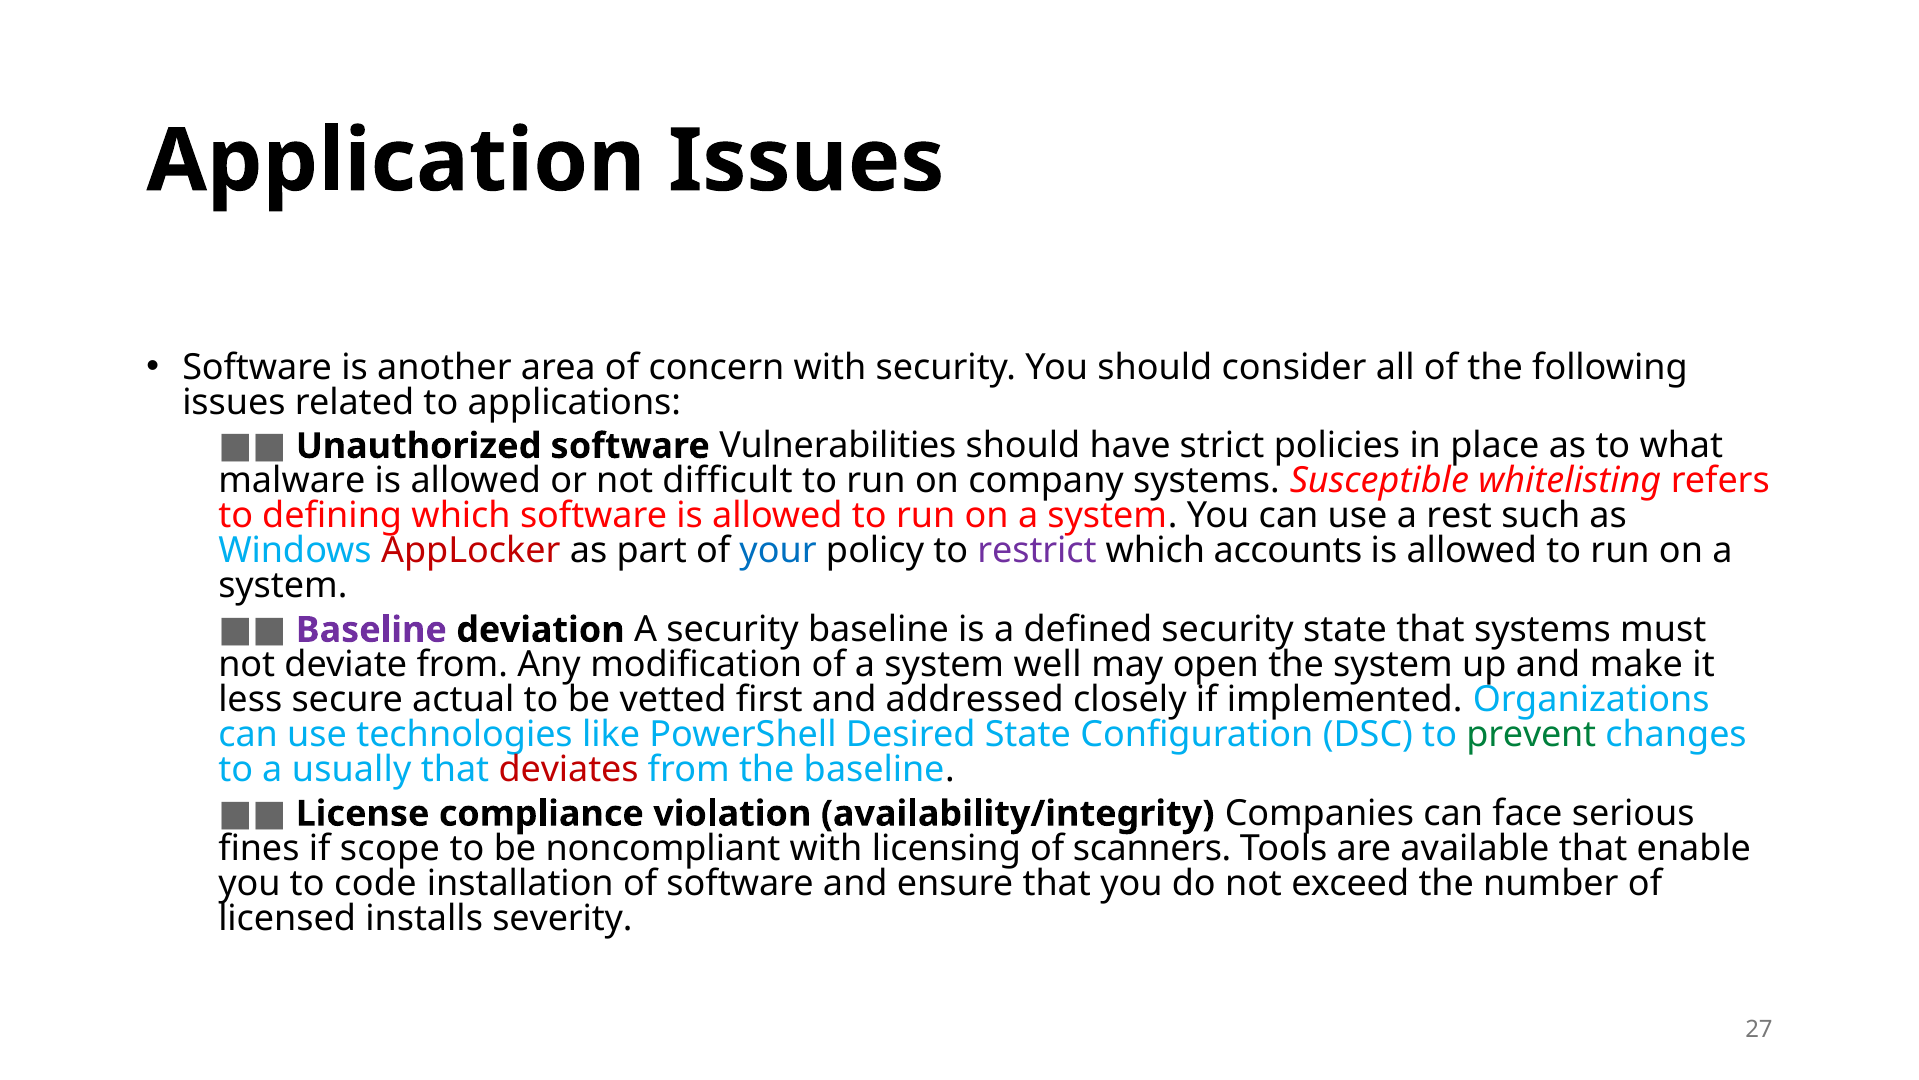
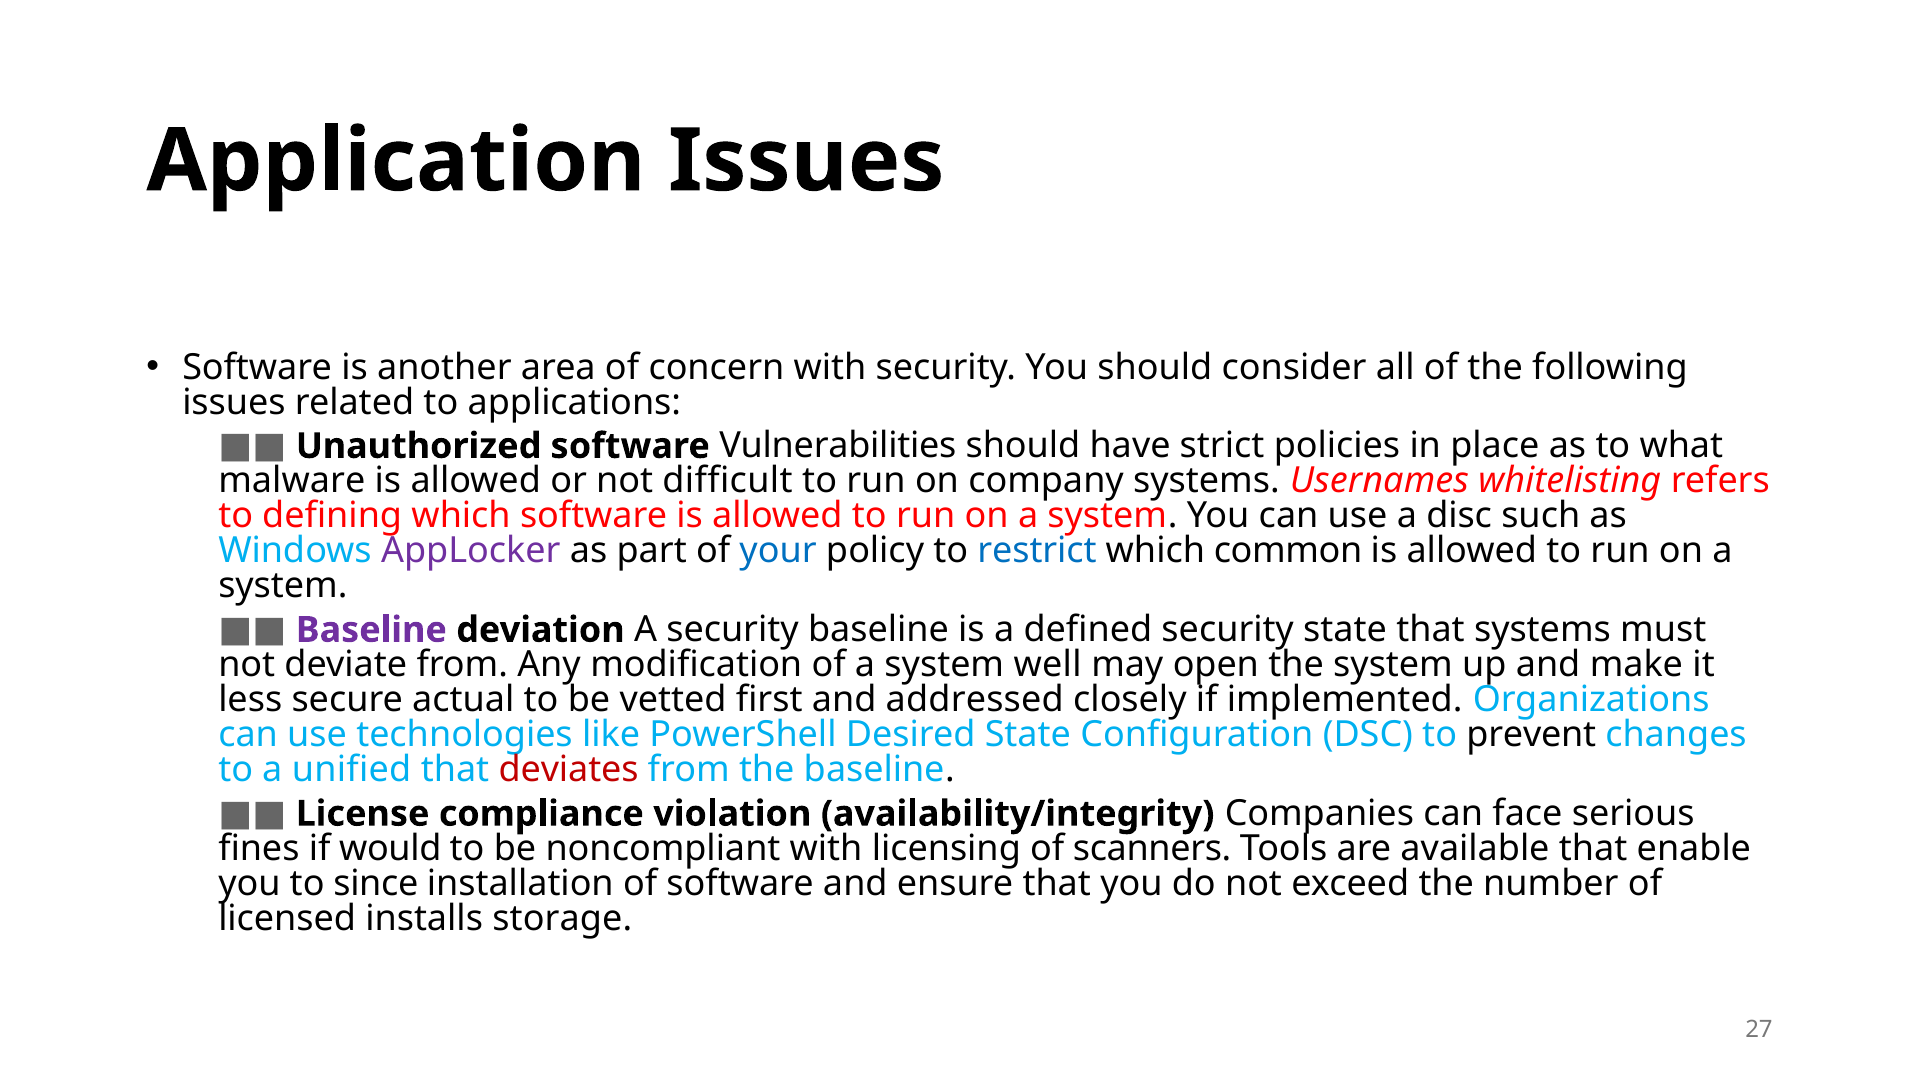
Susceptible: Susceptible -> Usernames
rest: rest -> disc
AppLocker colour: red -> purple
restrict colour: purple -> blue
accounts: accounts -> common
prevent colour: green -> black
usually: usually -> unified
scope: scope -> would
code: code -> since
severity: severity -> storage
